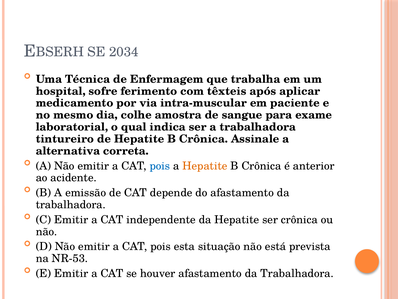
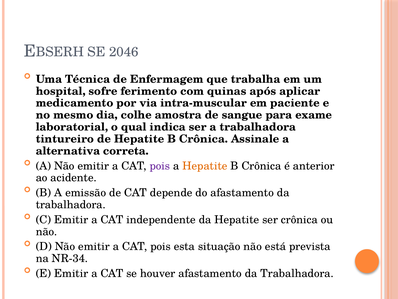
2034: 2034 -> 2046
têxteis: têxteis -> quinas
pois at (160, 166) colour: blue -> purple
NR-53: NR-53 -> NR-34
